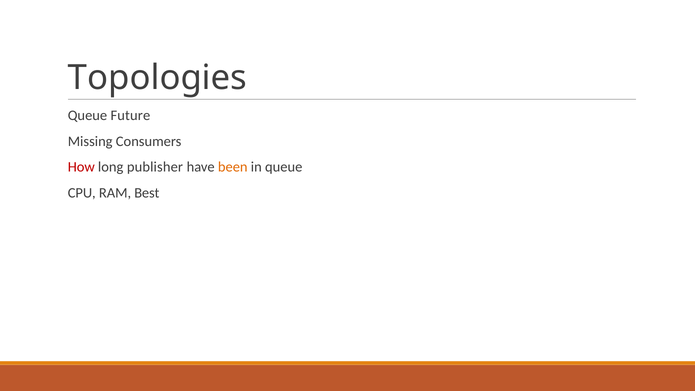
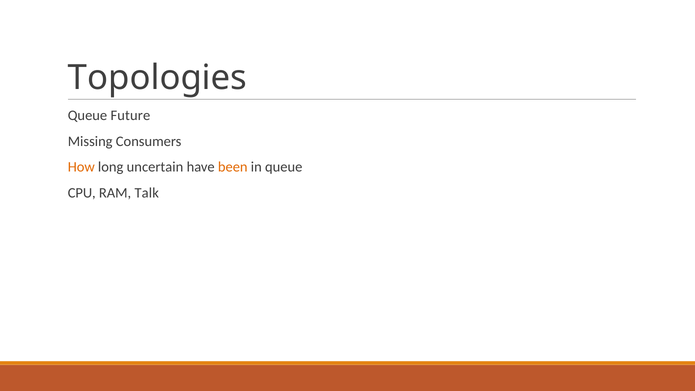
How colour: red -> orange
publisher: publisher -> uncertain
Best: Best -> Talk
